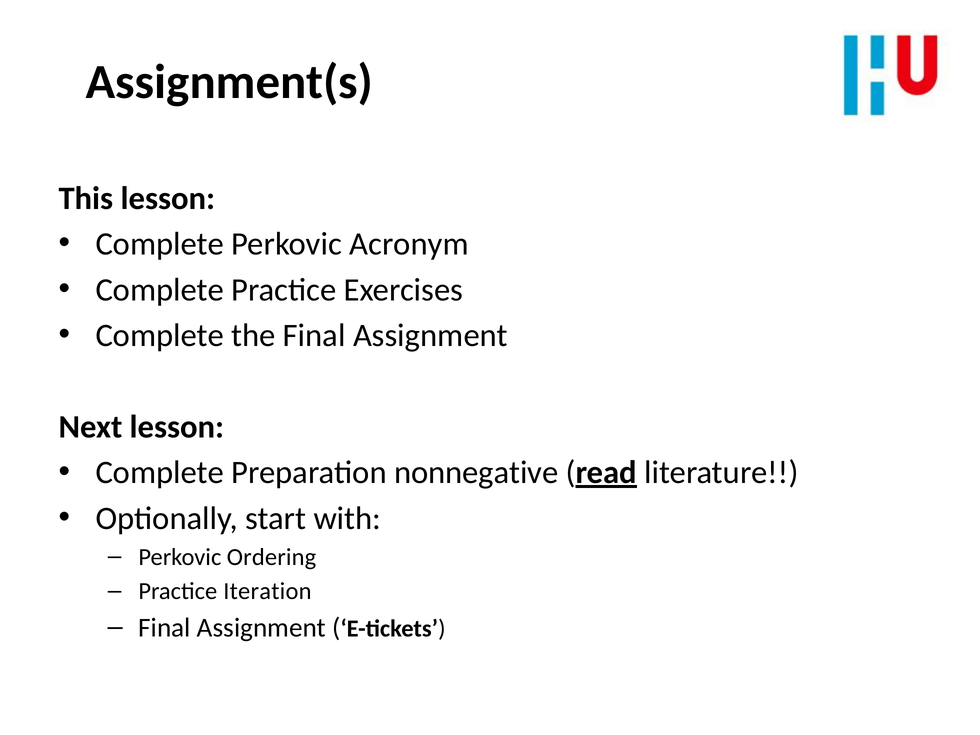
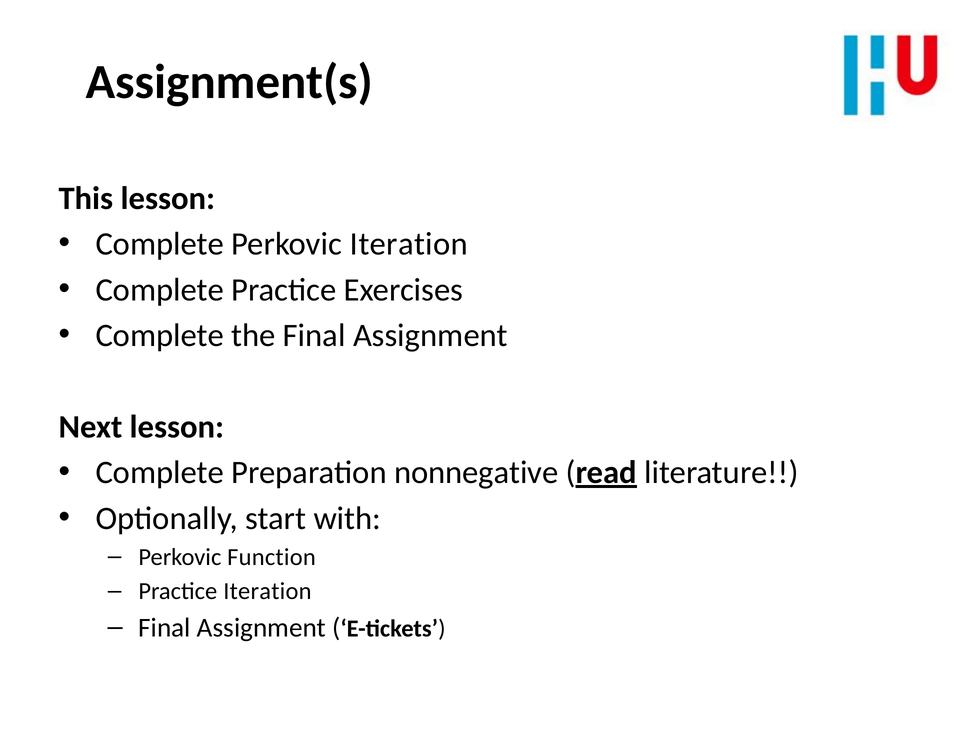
Perkovic Acronym: Acronym -> Iteration
Ordering: Ordering -> Function
